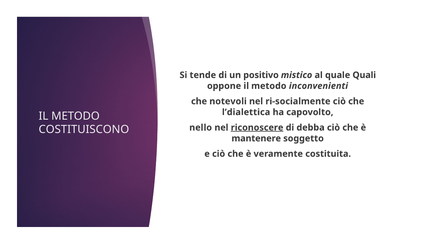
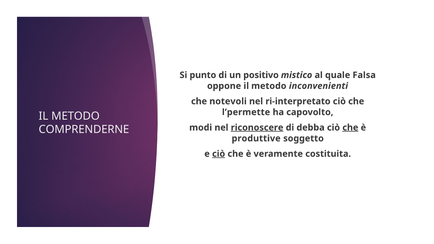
tende: tende -> punto
Quali: Quali -> Falsa
ri-socialmente: ri-socialmente -> ri-interpretato
l’dialettica: l’dialettica -> l’permette
nello: nello -> modi
che at (350, 128) underline: none -> present
COSTITUISCONO: COSTITUISCONO -> COMPRENDERNE
mantenere: mantenere -> produttive
ciò at (219, 154) underline: none -> present
